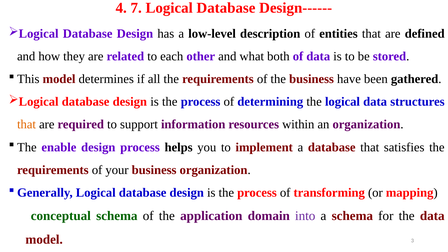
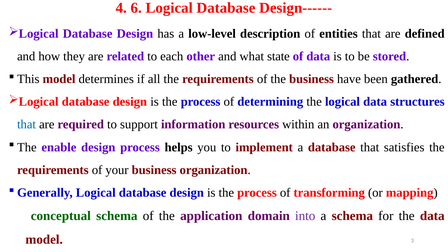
7: 7 -> 6
both: both -> state
that at (27, 124) colour: orange -> blue
